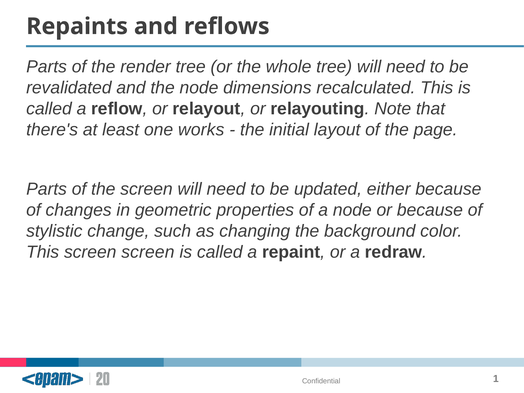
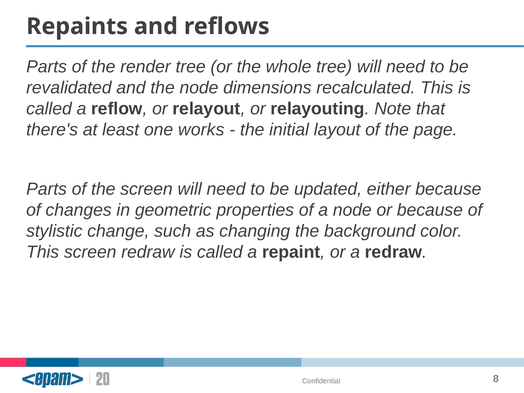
screen screen: screen -> redraw
1: 1 -> 8
